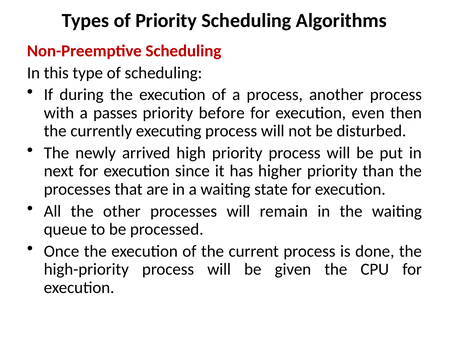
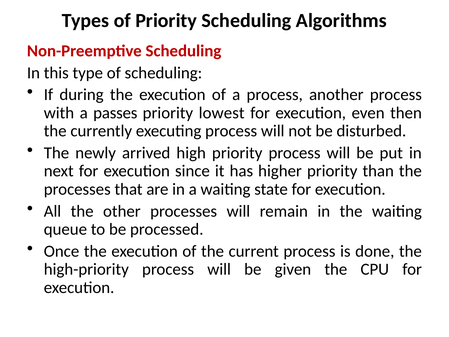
before: before -> lowest
